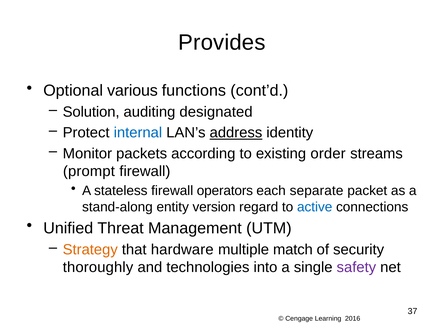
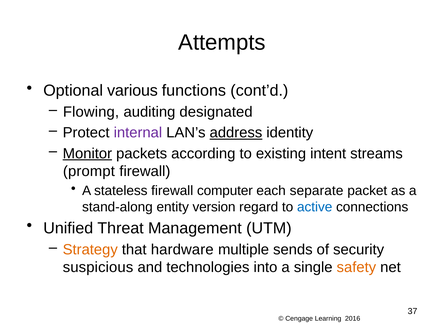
Provides: Provides -> Attempts
Solution: Solution -> Flowing
internal colour: blue -> purple
Monitor underline: none -> present
order: order -> intent
operators: operators -> computer
match: match -> sends
thoroughly: thoroughly -> suspicious
safety colour: purple -> orange
